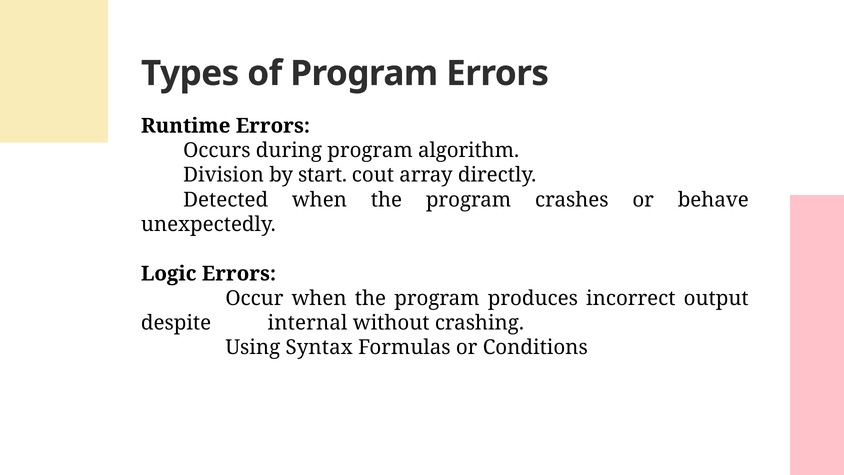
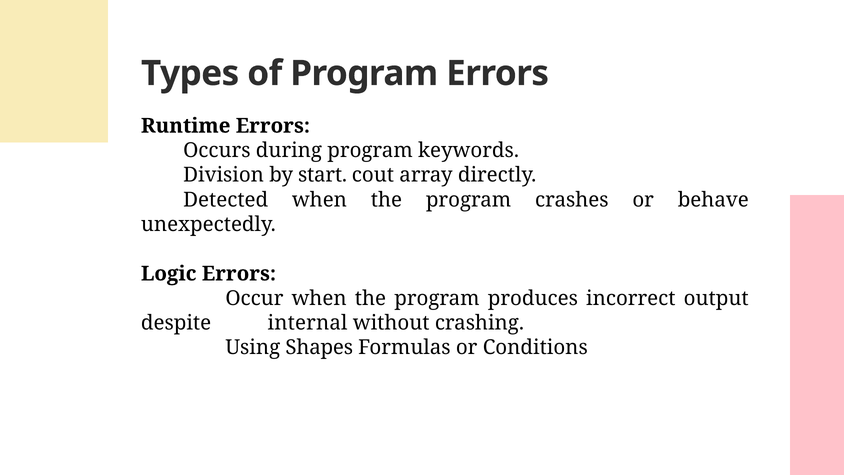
algorithm: algorithm -> keywords
Syntax: Syntax -> Shapes
